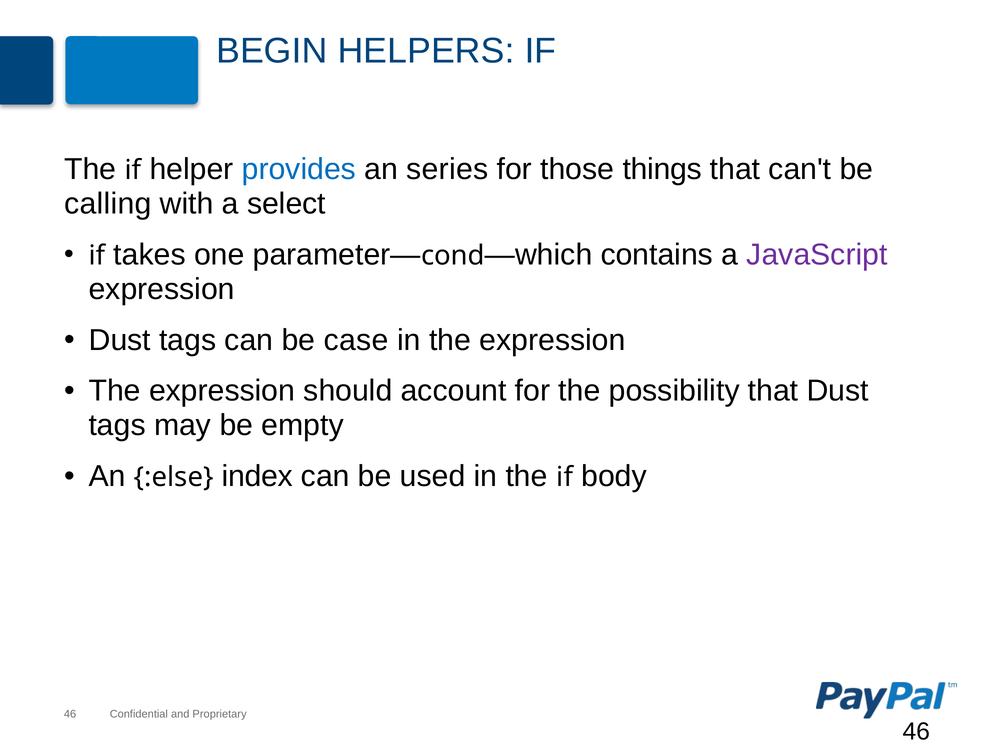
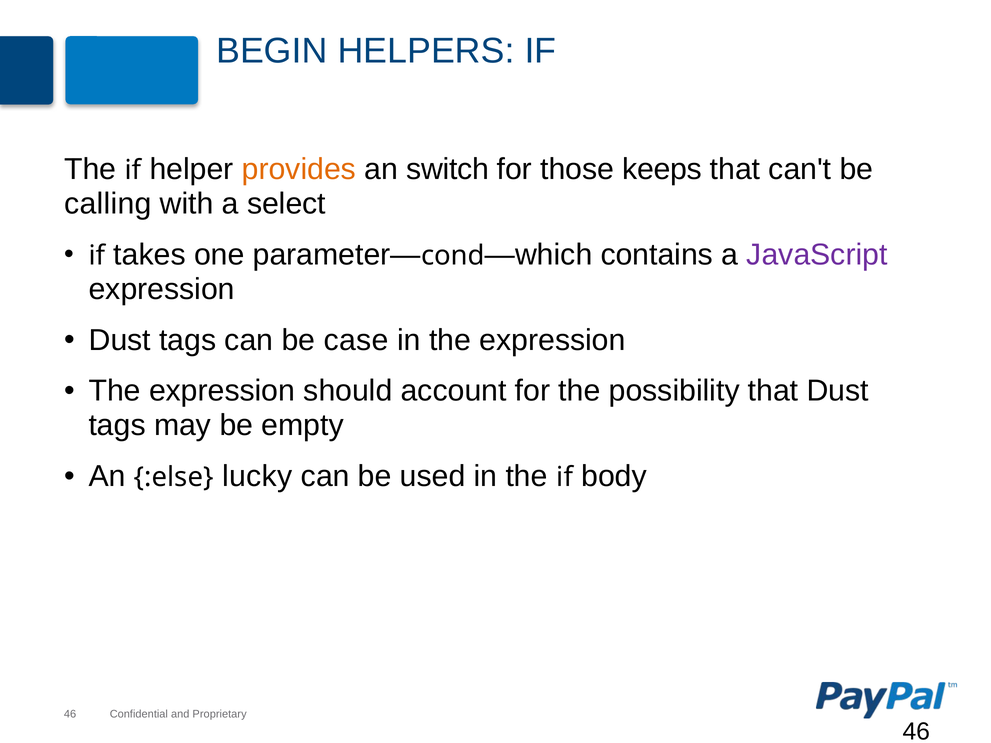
provides colour: blue -> orange
series: series -> switch
things: things -> keeps
index: index -> lucky
